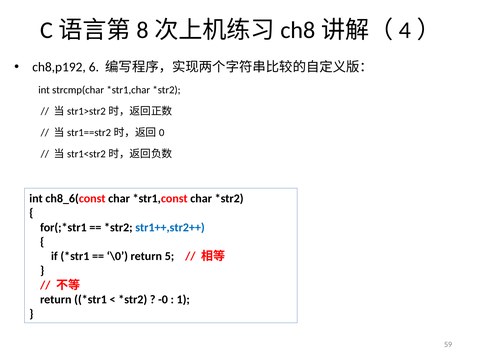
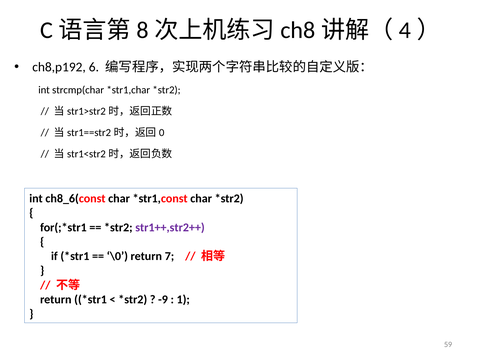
str1++,str2++ colour: blue -> purple
5: 5 -> 7
-0: -0 -> -9
